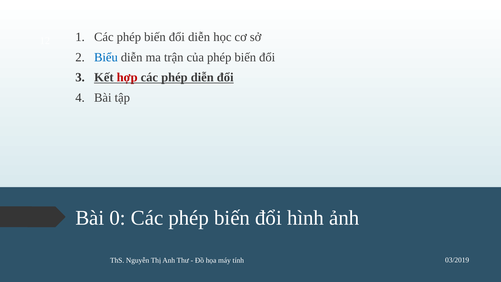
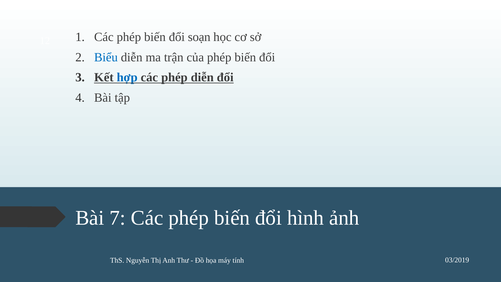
đổi diễn: diễn -> soạn
hợp colour: red -> blue
0: 0 -> 7
